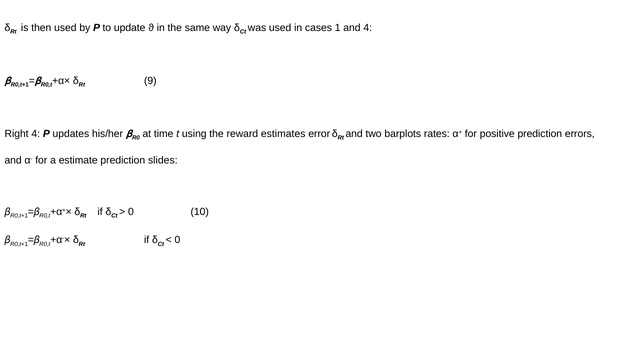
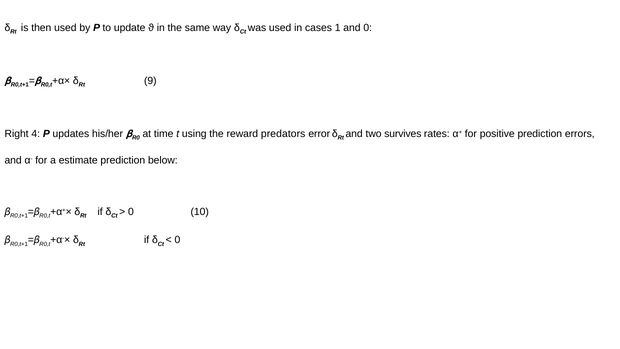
and 4: 4 -> 0
estimates: estimates -> predators
barplots: barplots -> survives
slides: slides -> below
